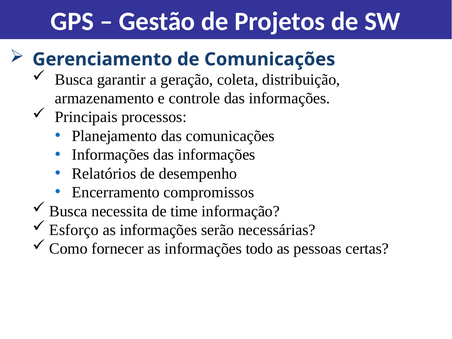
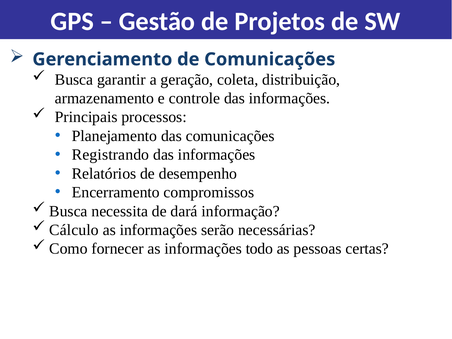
Informações at (111, 155): Informações -> Registrando
time: time -> dará
Esforço: Esforço -> Cálculo
